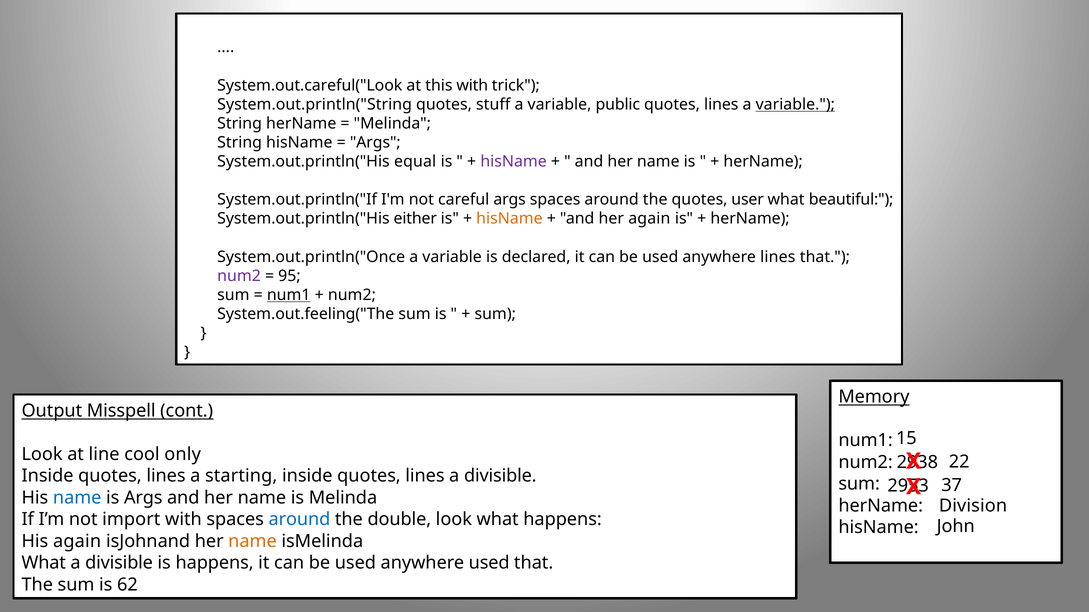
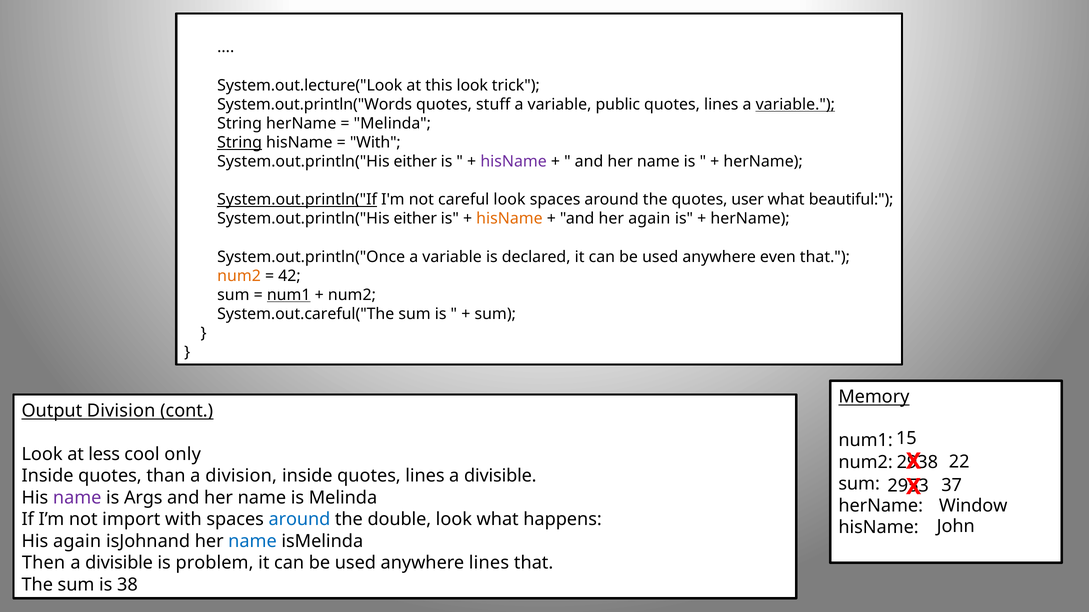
System.out.careful("Look: System.out.careful("Look -> System.out.lecture("Look
this with: with -> look
System.out.println("String: System.out.println("String -> System.out.println("Words
String at (240, 143) underline: none -> present
Args at (375, 143): Args -> With
equal at (415, 162): equal -> either
System.out.println("If underline: none -> present
careful args: args -> look
anywhere lines: lines -> even
num2 at (239, 276) colour: purple -> orange
95: 95 -> 42
System.out.feeling("The: System.out.feeling("The -> System.out.careful("The
Output Misspell: Misspell -> Division
line: line -> less
lines at (166, 476): lines -> than
a starting: starting -> division
name at (77, 498) colour: blue -> purple
Division: Division -> Window
name at (253, 542) colour: orange -> blue
What at (44, 563): What -> Then
is happens: happens -> problem
anywhere used: used -> lines
62: 62 -> 38
